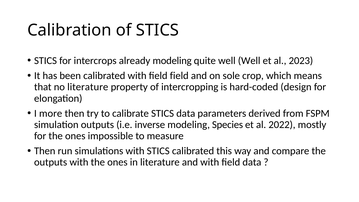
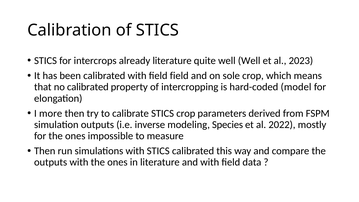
already modeling: modeling -> literature
no literature: literature -> calibrated
design: design -> model
STICS data: data -> crop
